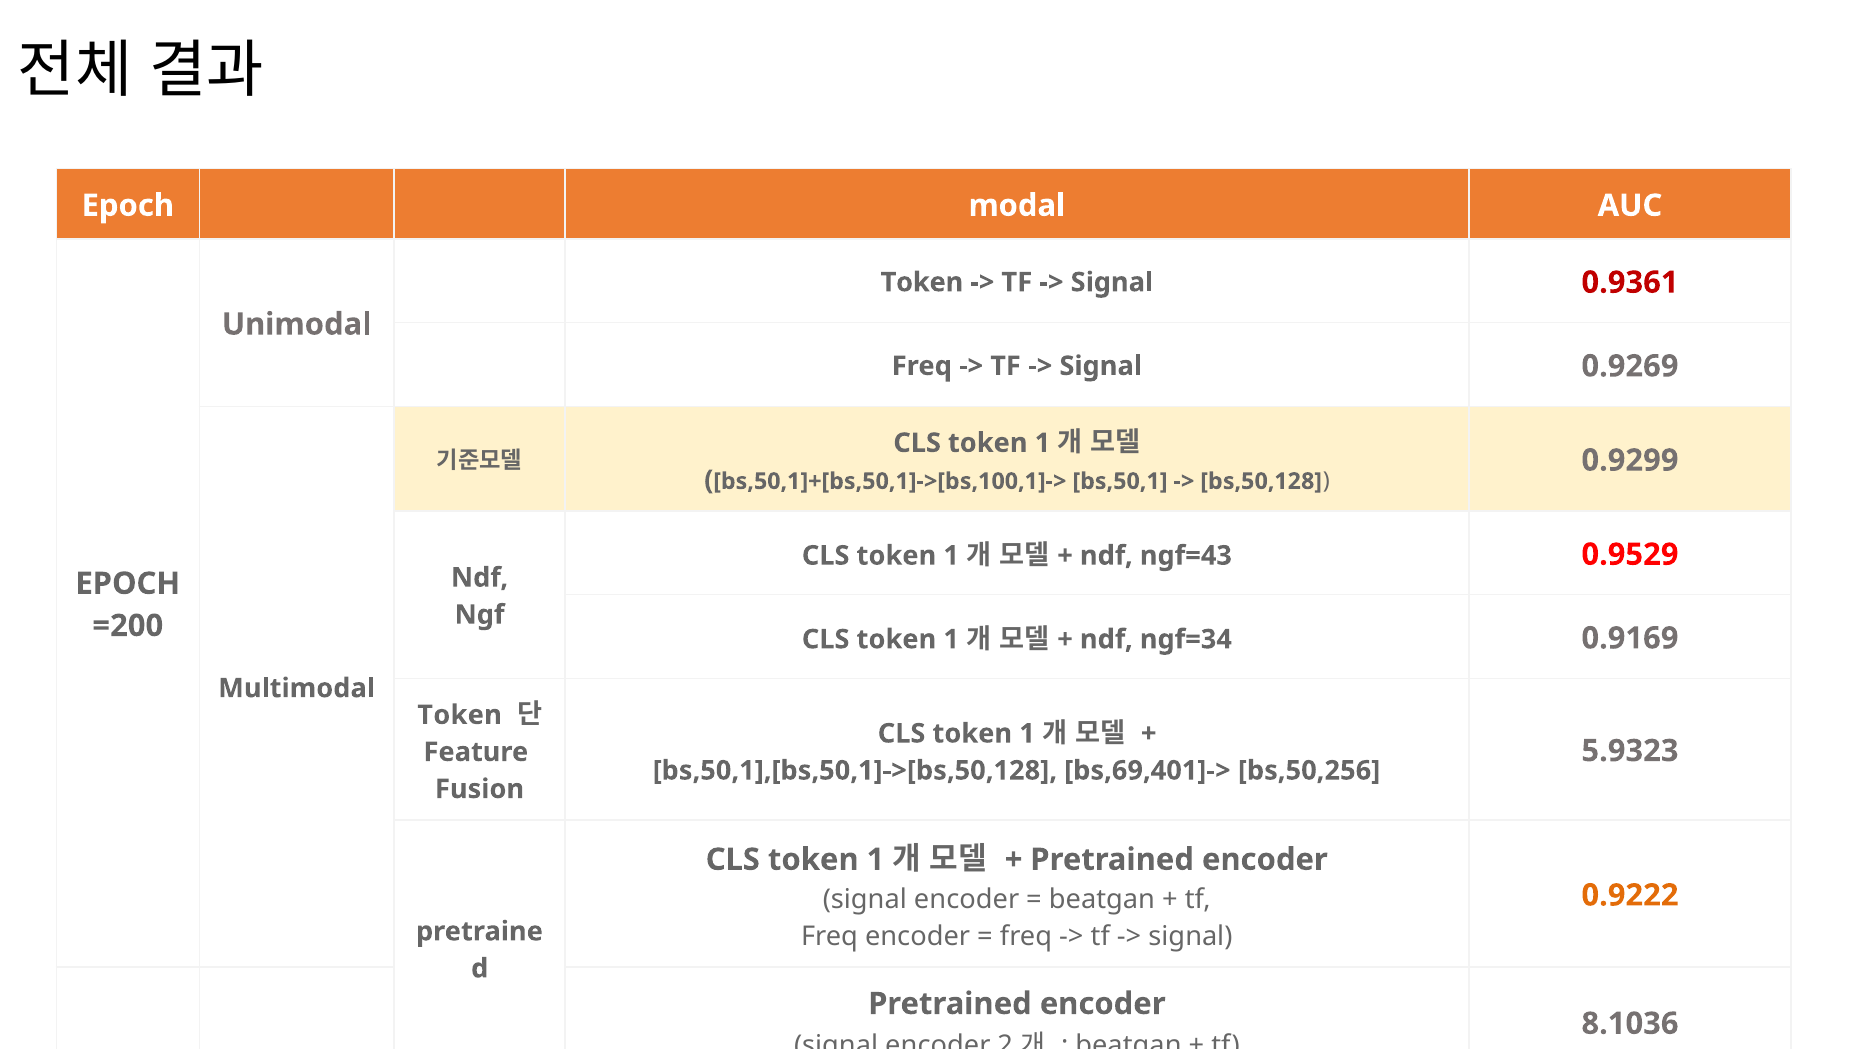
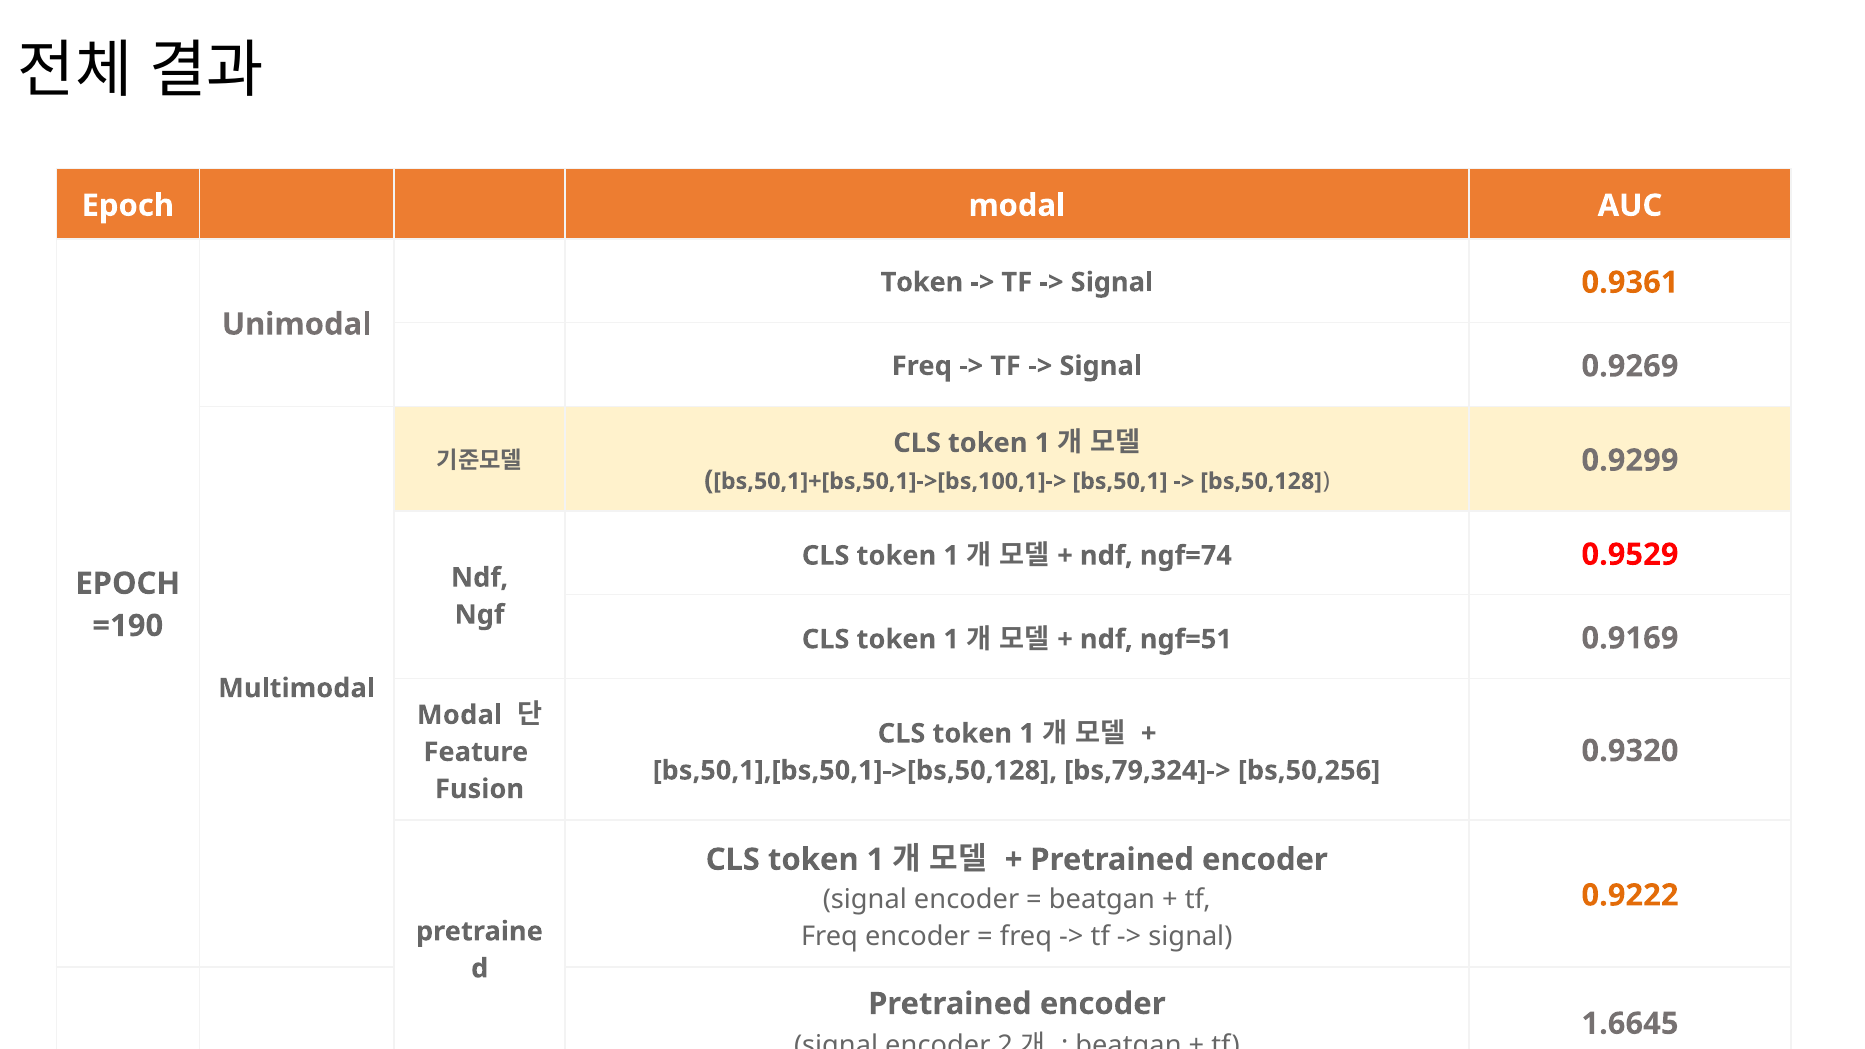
0.9361 colour: red -> orange
ngf=43: ngf=43 -> ngf=74
=200: =200 -> =190
ngf=34: ngf=34 -> ngf=51
Token at (460, 715): Token -> Modal
5.9323: 5.9323 -> 0.9320
bs,69,401]->: bs,69,401]-> -> bs,79,324]->
8.1036: 8.1036 -> 1.6645
